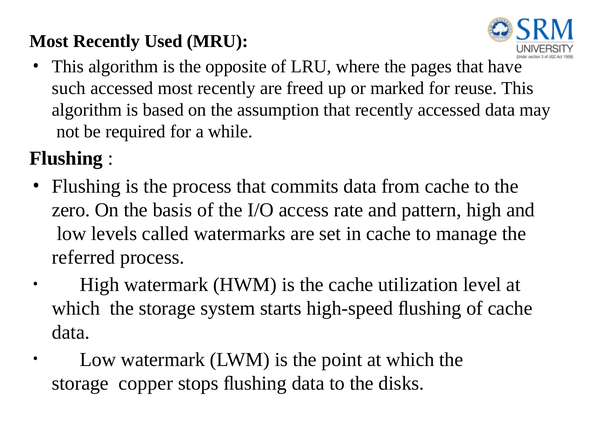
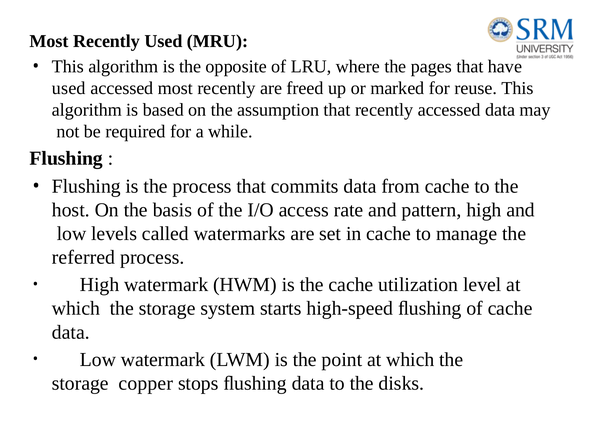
such at (69, 88): such -> used
zero: zero -> host
